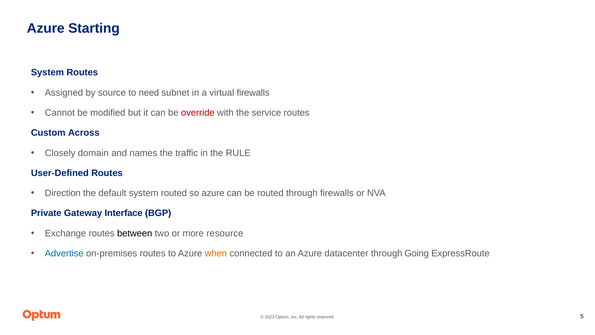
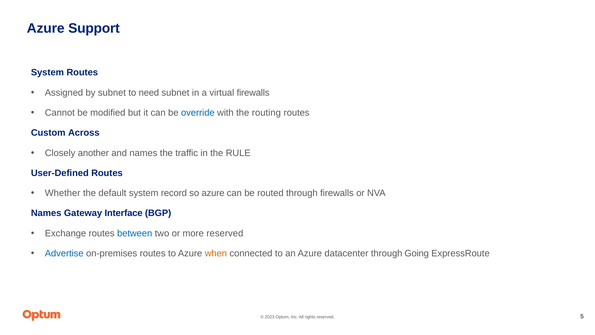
Starting: Starting -> Support
by source: source -> subnet
override colour: red -> blue
service: service -> routing
domain: domain -> another
Direction: Direction -> Whether
system routed: routed -> record
Private at (46, 213): Private -> Names
between colour: black -> blue
more resource: resource -> reserved
